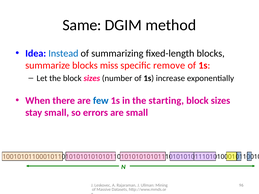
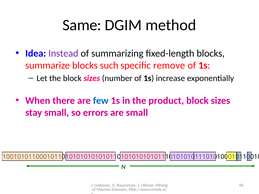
Instead colour: blue -> purple
miss: miss -> such
starting: starting -> product
